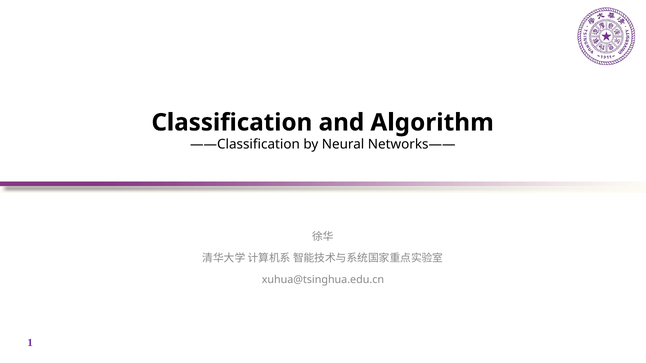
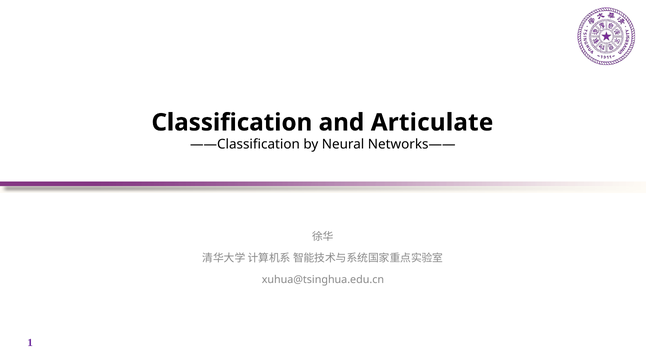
Algorithm: Algorithm -> Articulate
